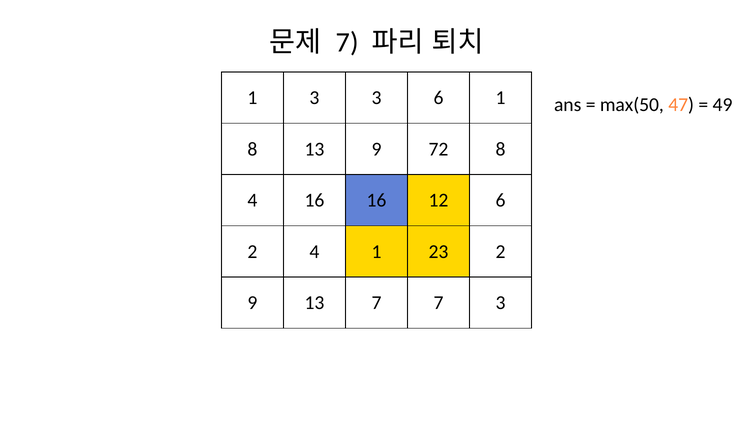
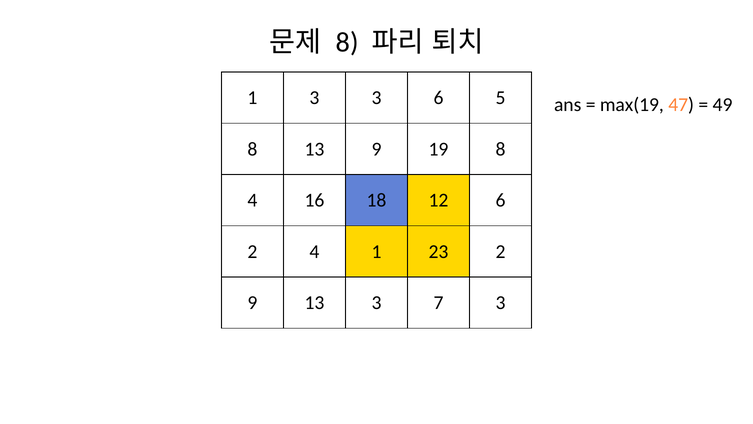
7 at (347, 42): 7 -> 8
6 1: 1 -> 5
max(50: max(50 -> max(19
72: 72 -> 19
16 16: 16 -> 18
13 7: 7 -> 3
